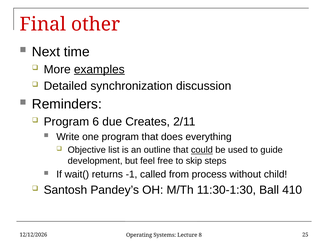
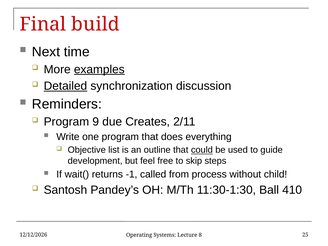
other: other -> build
Detailed underline: none -> present
6: 6 -> 9
